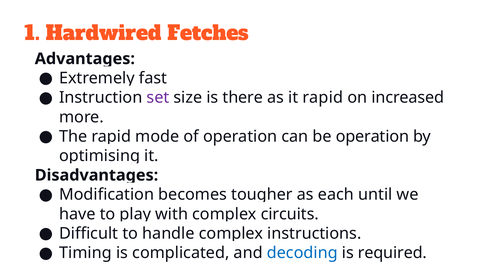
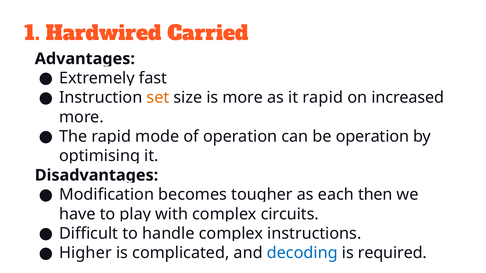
Fetches: Fetches -> Carried
set colour: purple -> orange
is there: there -> more
until: until -> then
Timing: Timing -> Higher
